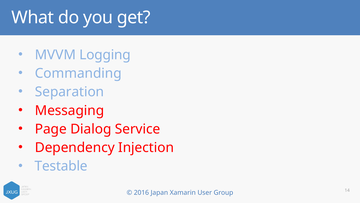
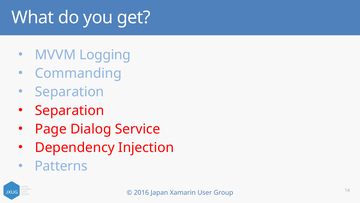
Messaging at (70, 110): Messaging -> Separation
Testable: Testable -> Patterns
